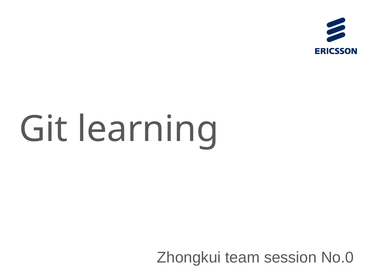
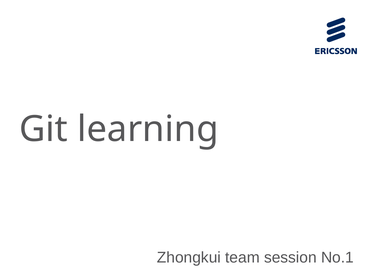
No.0: No.0 -> No.1
